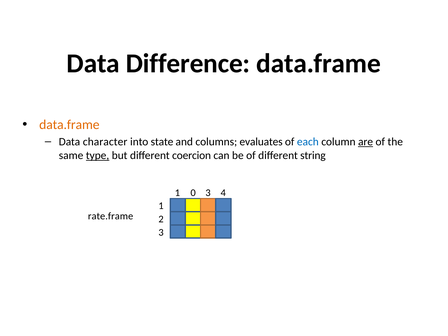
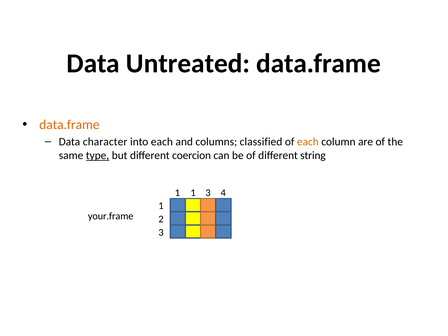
Difference: Difference -> Untreated
into state: state -> each
evaluates: evaluates -> classified
each at (308, 142) colour: blue -> orange
are underline: present -> none
0 at (193, 193): 0 -> 1
rate.frame: rate.frame -> your.frame
